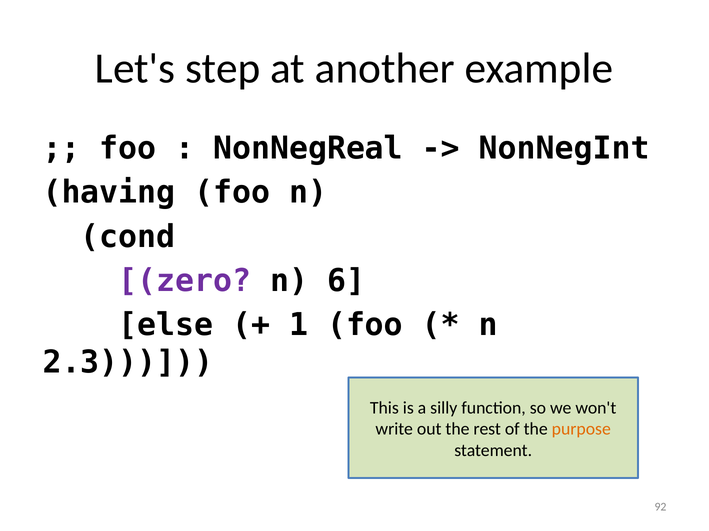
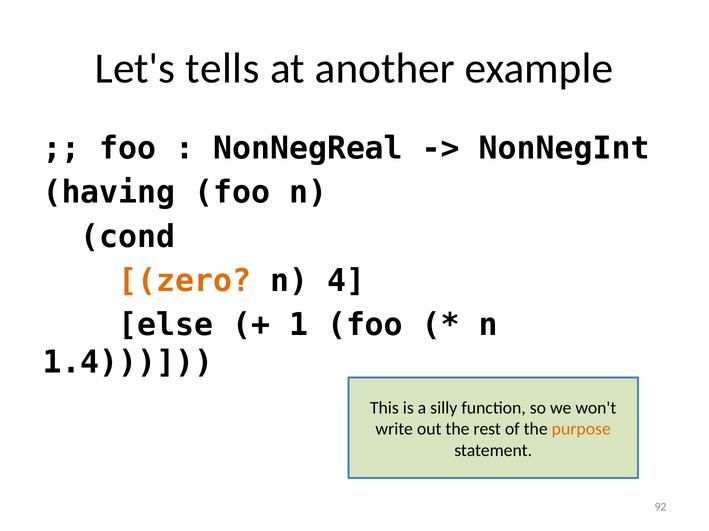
step: step -> tells
zero colour: purple -> orange
6: 6 -> 4
2.3: 2.3 -> 1.4
